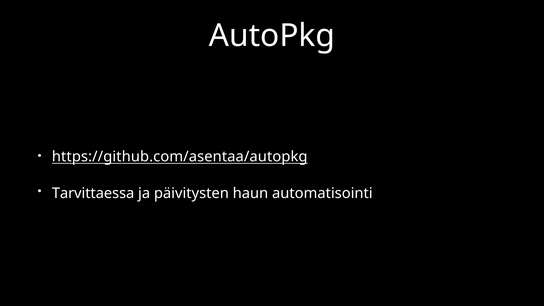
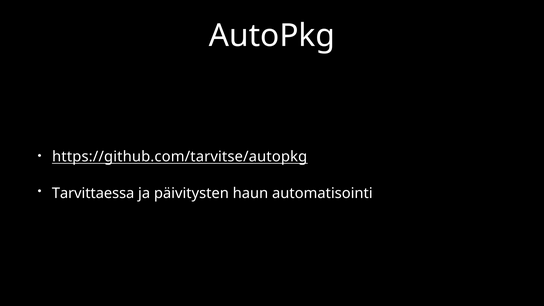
https://github.com/asentaa/autopkg: https://github.com/asentaa/autopkg -> https://github.com/tarvitse/autopkg
